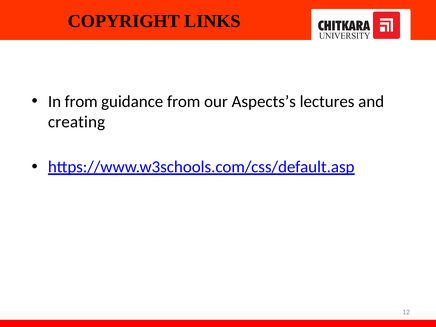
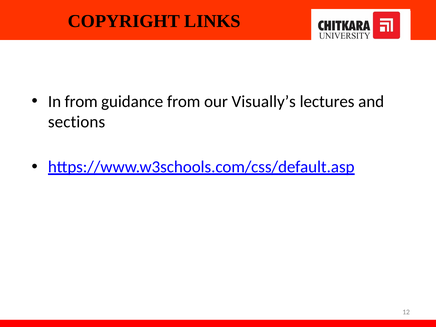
Aspects’s: Aspects’s -> Visually’s
creating: creating -> sections
